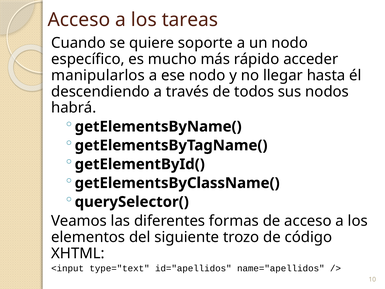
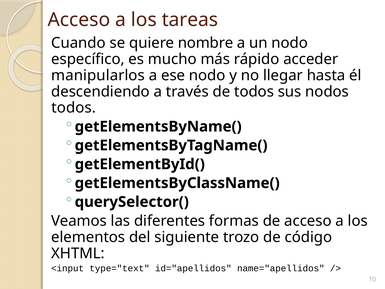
soporte: soporte -> nombre
habrá at (74, 108): habrá -> todos
